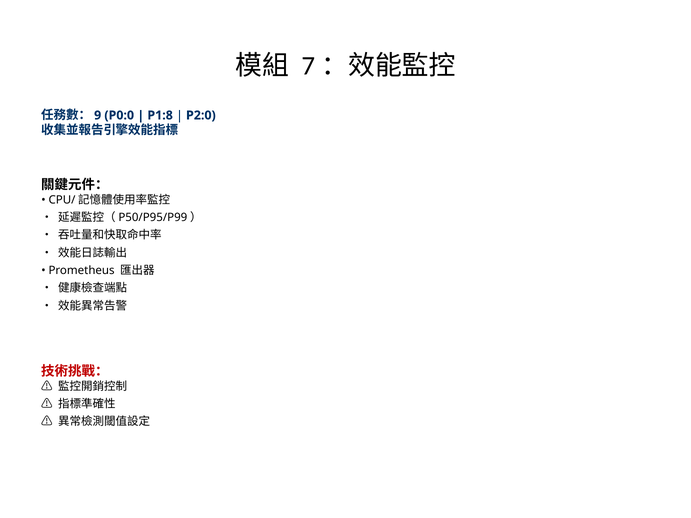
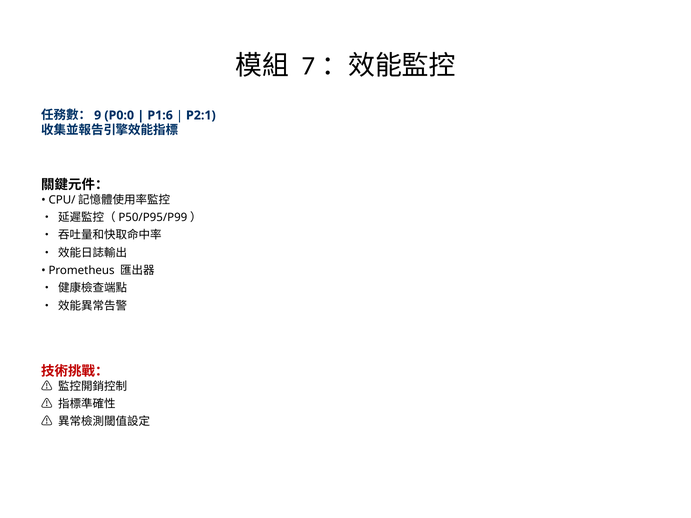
P1:8: P1:8 -> P1:6
P2:0: P2:0 -> P2:1
